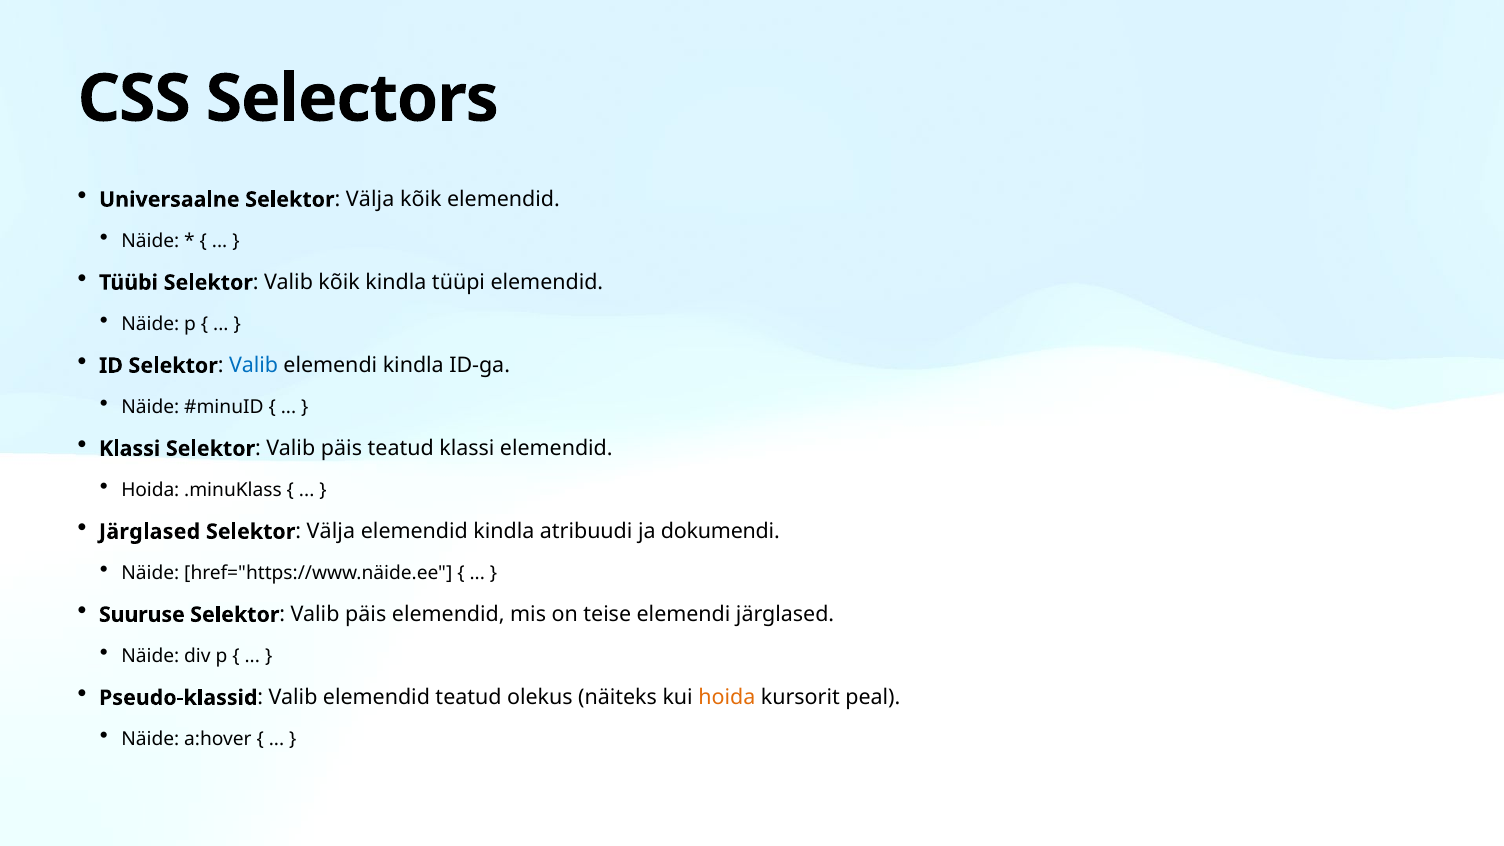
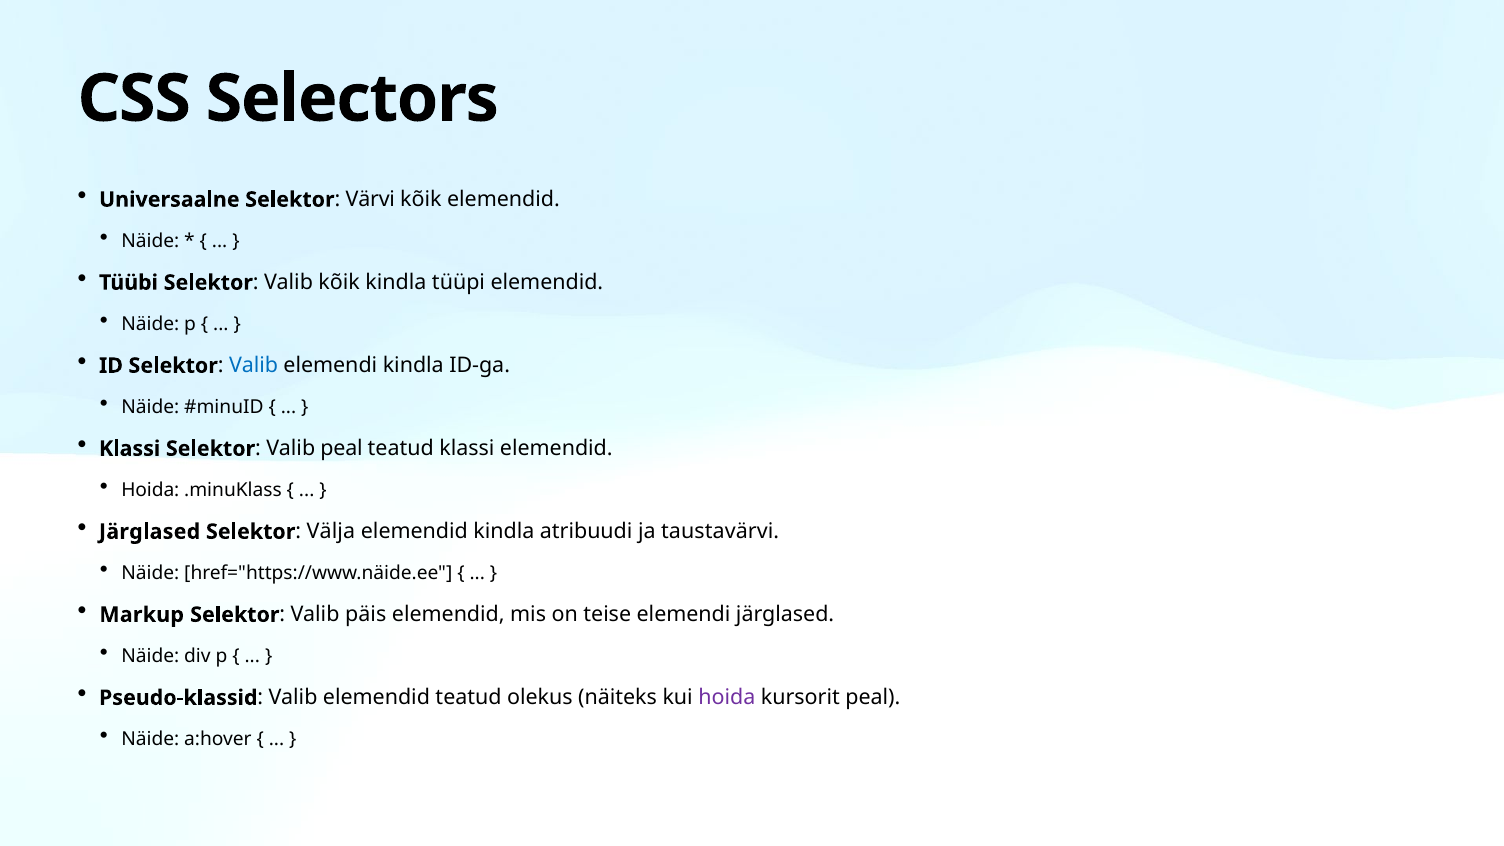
Välja at (370, 200): Välja -> Värvi
päis at (341, 449): päis -> peal
dokumendi: dokumendi -> taustavärvi
Suuruse: Suuruse -> Markup
hoida at (727, 698) colour: orange -> purple
